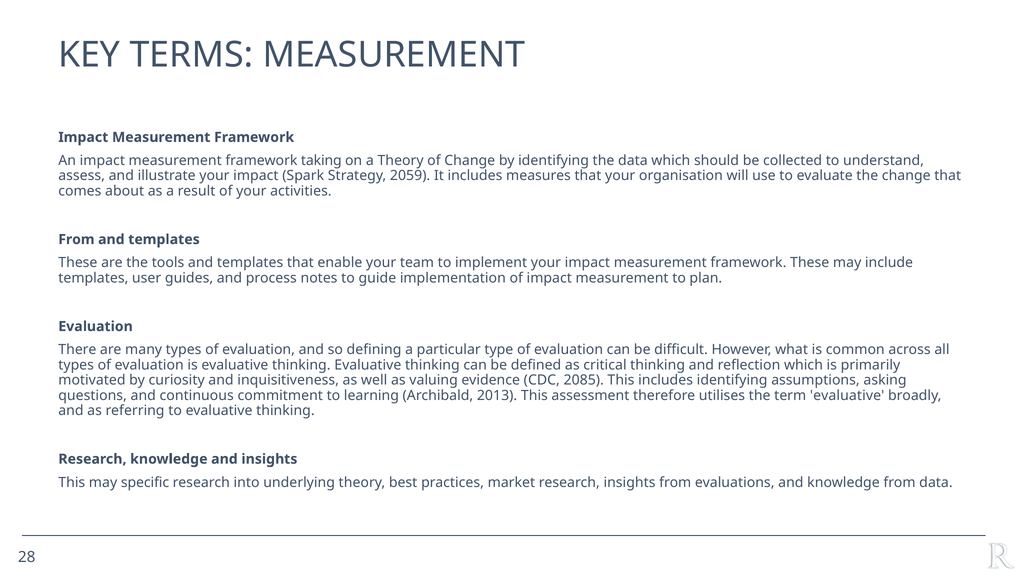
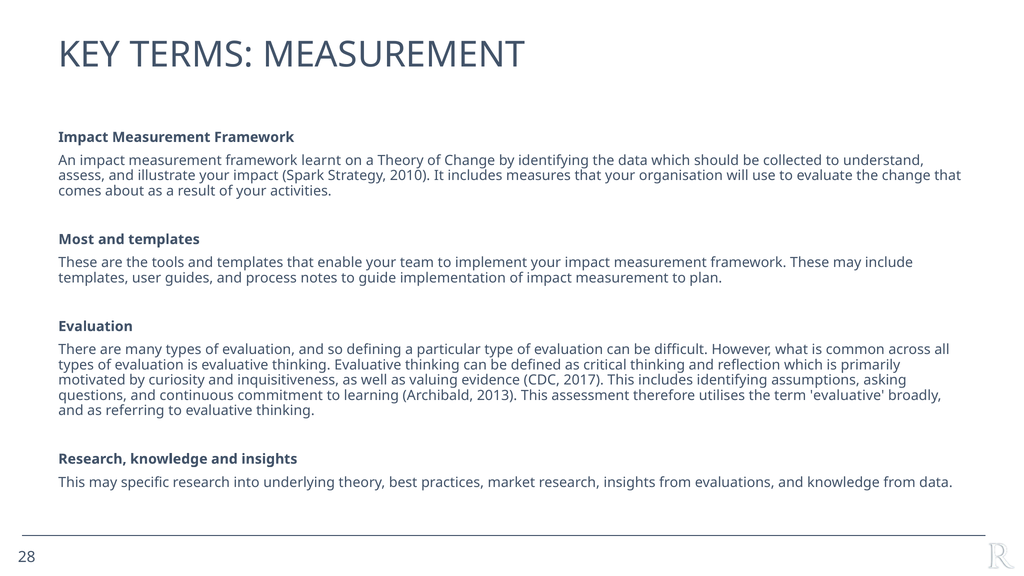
taking: taking -> learnt
2059: 2059 -> 2010
From at (76, 239): From -> Most
2085: 2085 -> 2017
